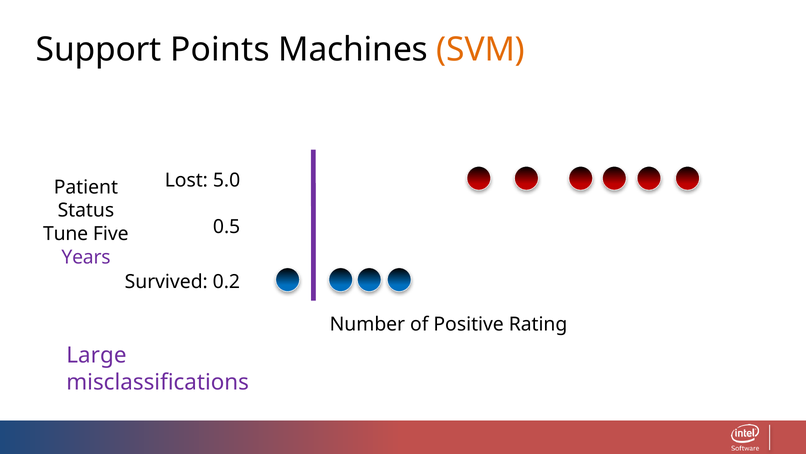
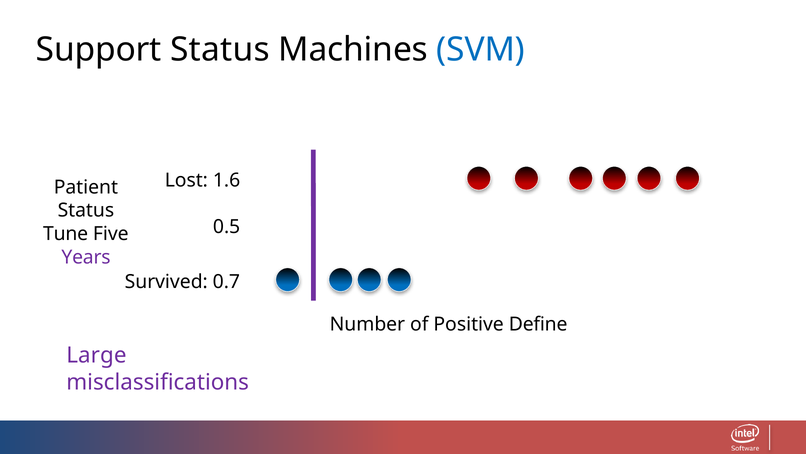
Support Points: Points -> Status
SVM colour: orange -> blue
5.0: 5.0 -> 1.6
0.2: 0.2 -> 0.7
Rating: Rating -> Define
